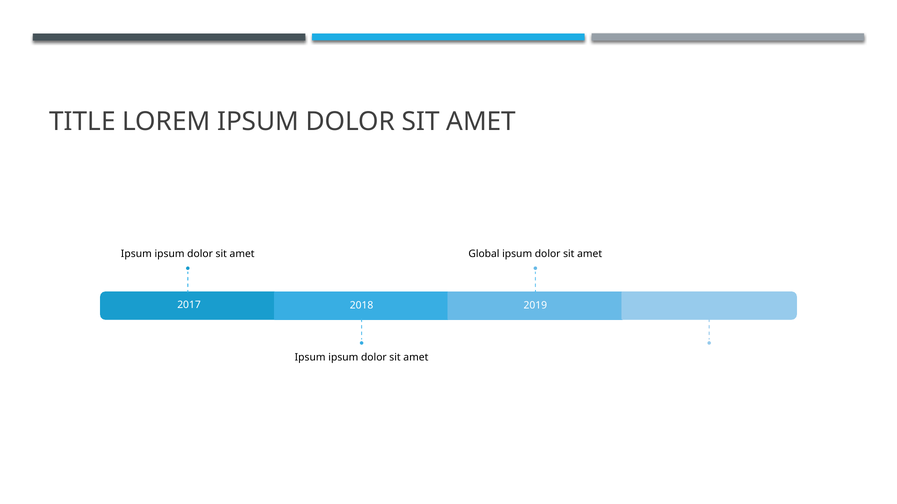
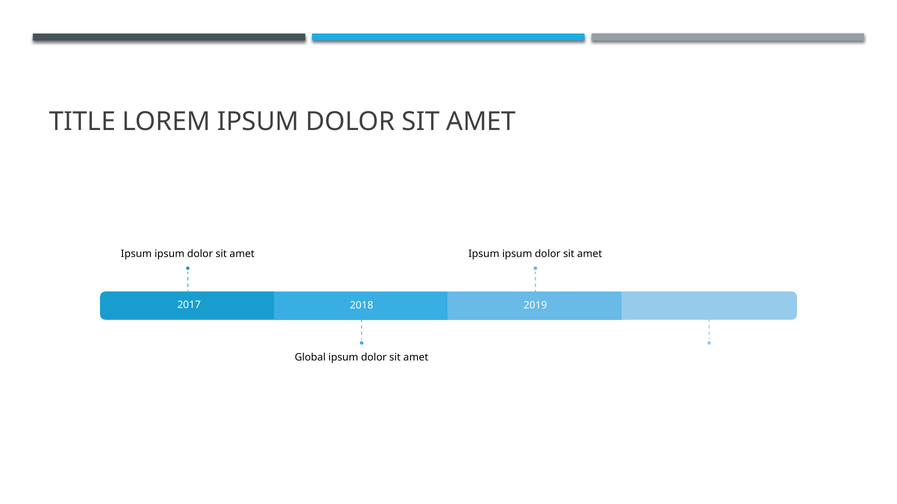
Global at (484, 254): Global -> Ipsum
Ipsum at (310, 358): Ipsum -> Global
